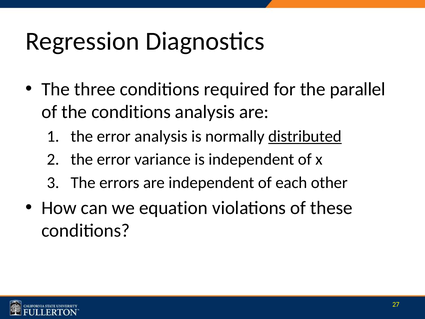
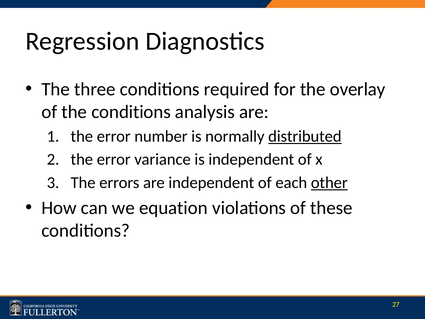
parallel: parallel -> overlay
error analysis: analysis -> number
other underline: none -> present
